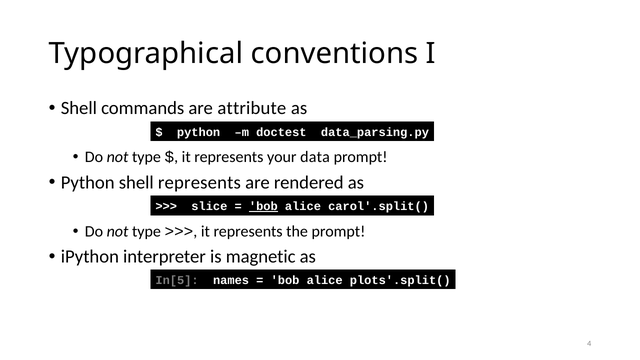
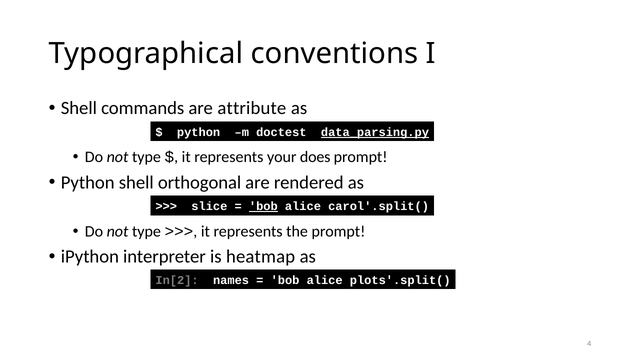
data_parsing.py underline: none -> present
data: data -> does
shell represents: represents -> orthogonal
magnetic: magnetic -> heatmap
In[5: In[5 -> In[2
